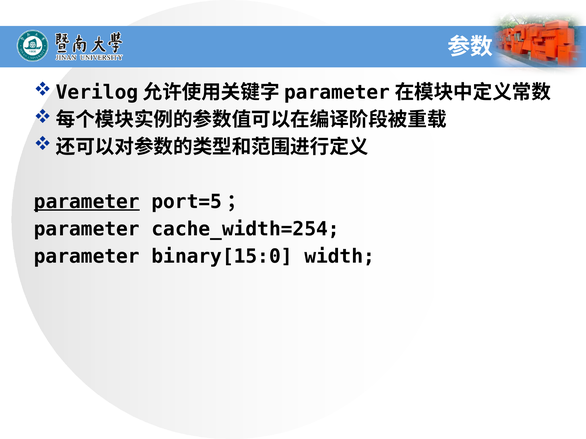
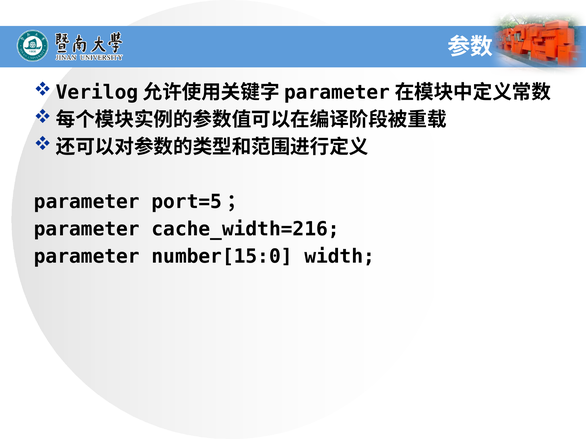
parameter at (87, 202) underline: present -> none
cache_width=254: cache_width=254 -> cache_width=216
binary[15:0: binary[15:0 -> number[15:0
